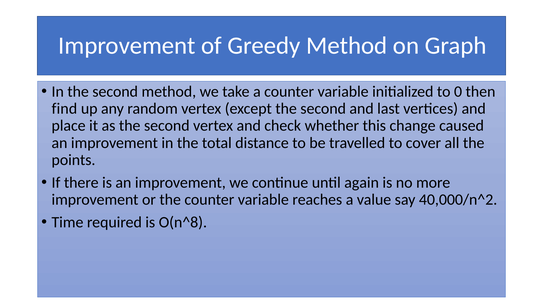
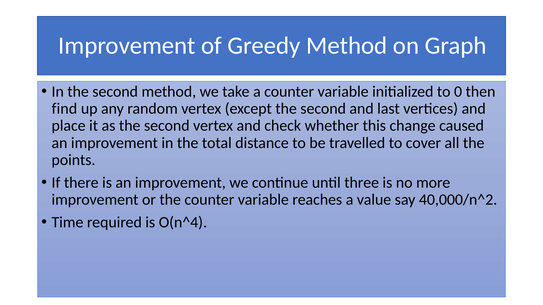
again: again -> three
O(n^8: O(n^8 -> O(n^4
